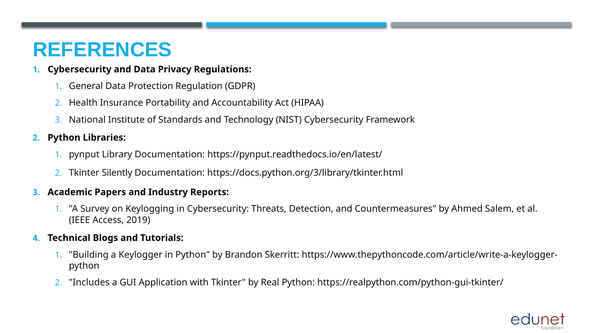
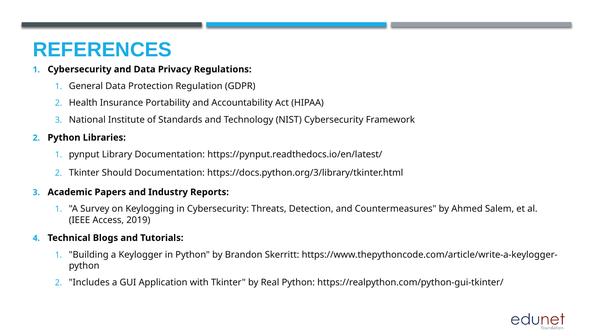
Silently: Silently -> Should
